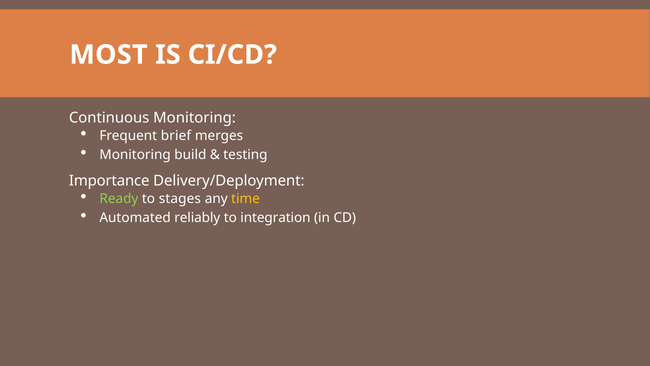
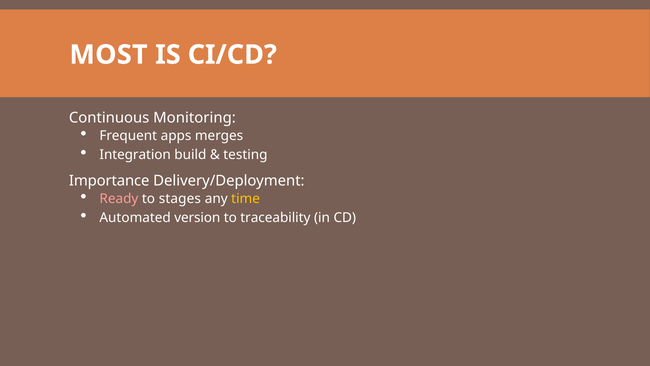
brief: brief -> apps
Monitoring at (135, 154): Monitoring -> Integration
Ready colour: light green -> pink
reliably: reliably -> version
integration: integration -> traceability
